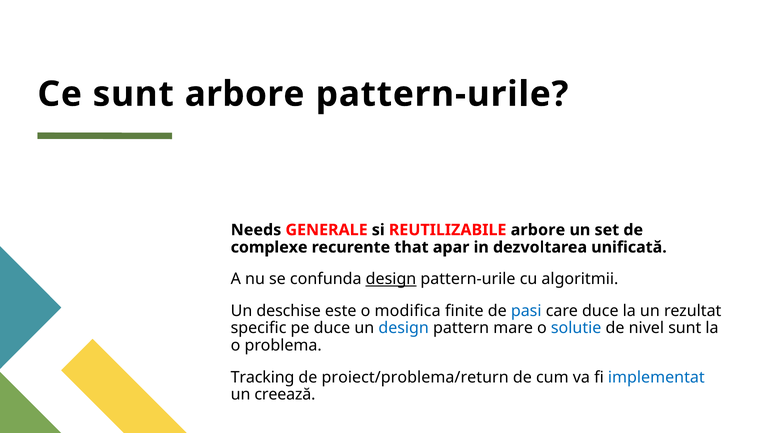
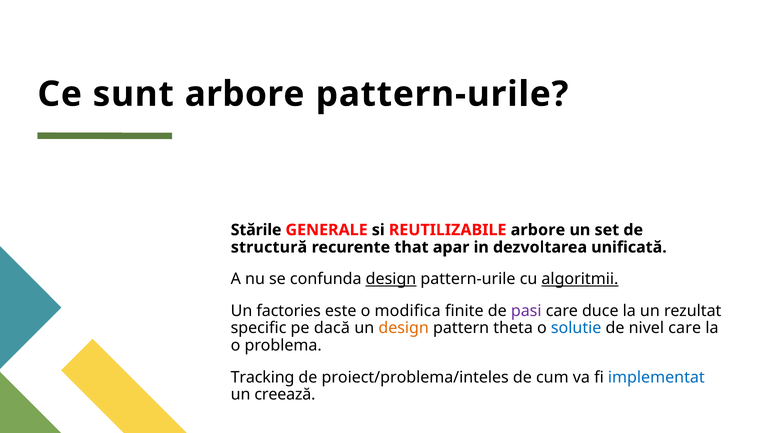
Needs: Needs -> Stările
complexe: complexe -> structură
algoritmii underline: none -> present
deschise: deschise -> factories
pasi colour: blue -> purple
pe duce: duce -> dacă
design at (404, 328) colour: blue -> orange
mare: mare -> theta
nivel sunt: sunt -> care
proiect/problema/return: proiect/problema/return -> proiect/problema/inteles
